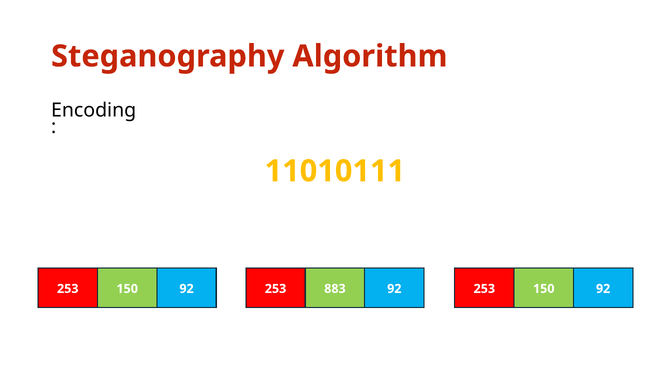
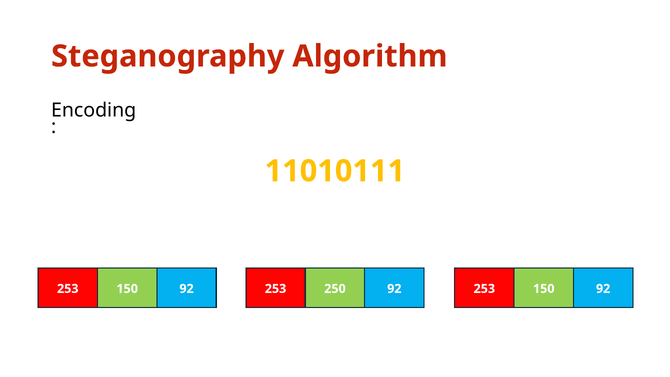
883: 883 -> 250
